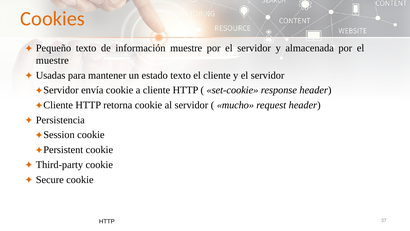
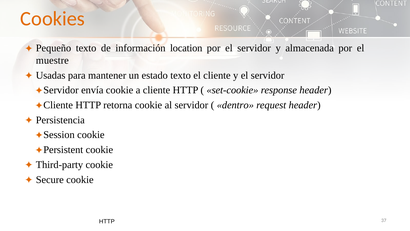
información muestre: muestre -> location
mucho: mucho -> dentro
